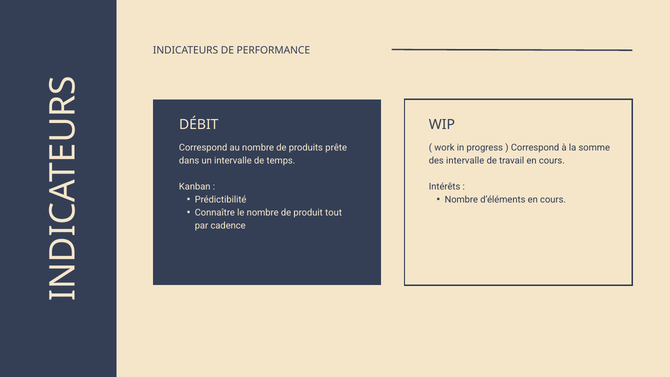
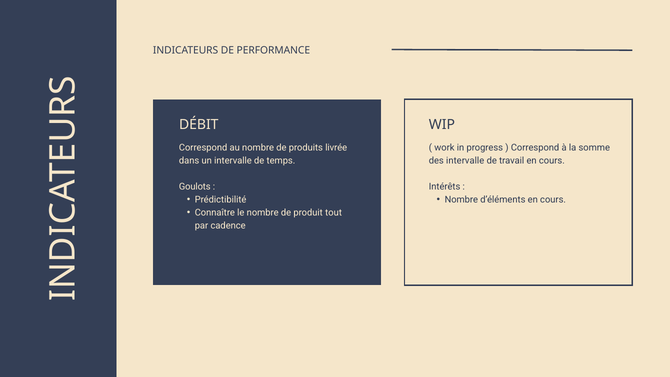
prête: prête -> livrée
Kanban: Kanban -> Goulots
